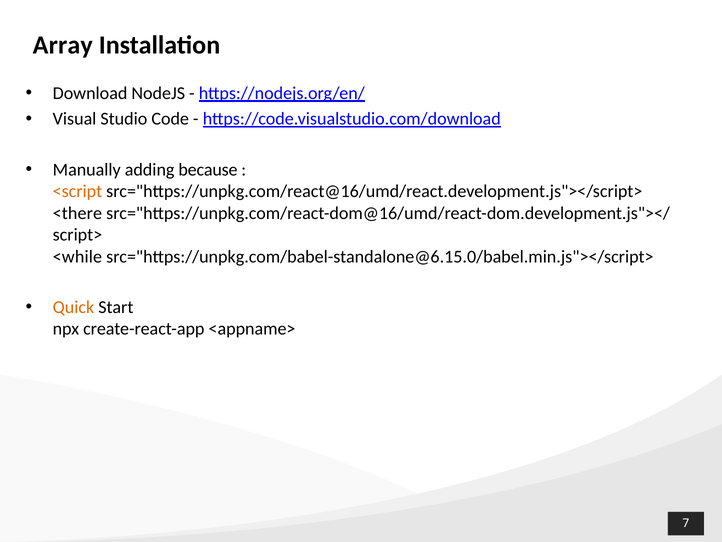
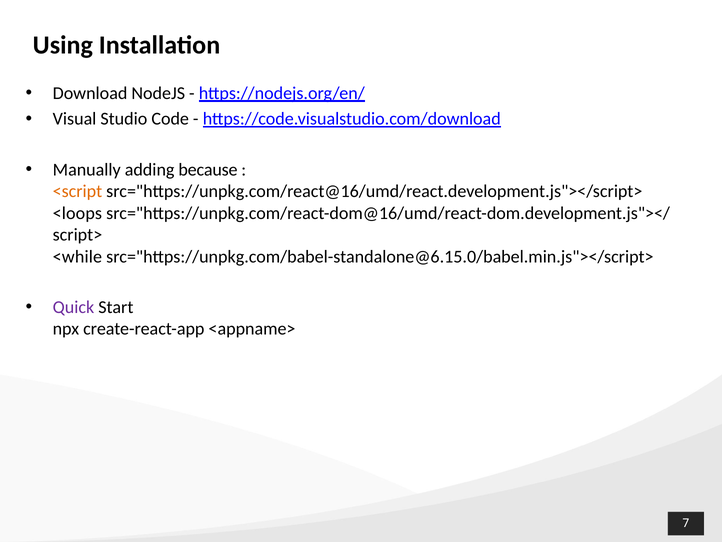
Array: Array -> Using
<there: <there -> <loops
Quick colour: orange -> purple
